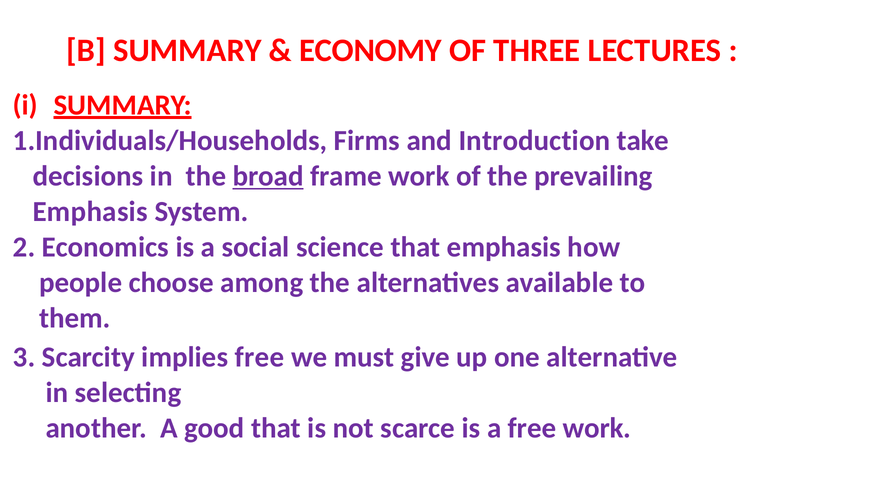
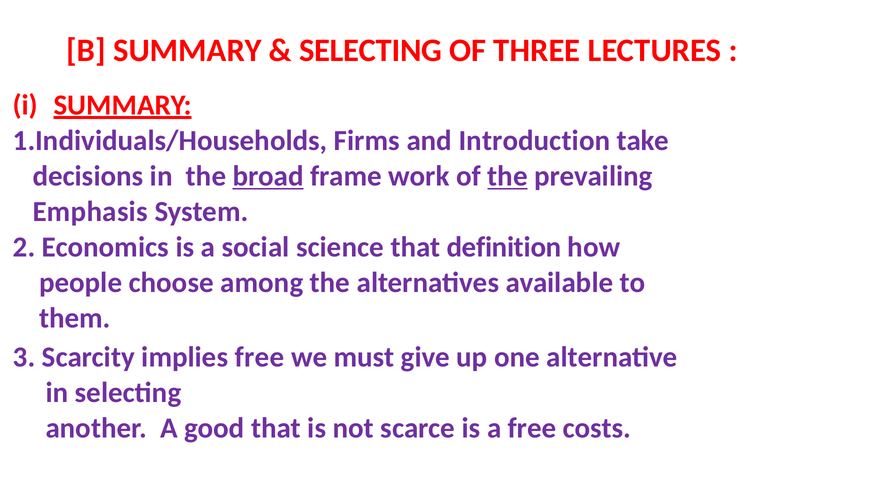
ECONOMY at (371, 50): ECONOMY -> SELECTING
the at (508, 176) underline: none -> present
that emphasis: emphasis -> definition
free work: work -> costs
